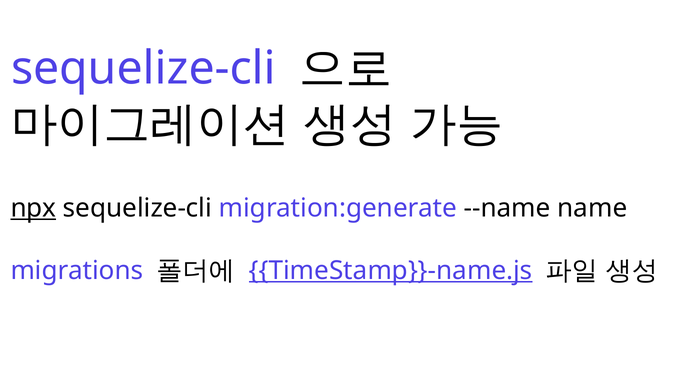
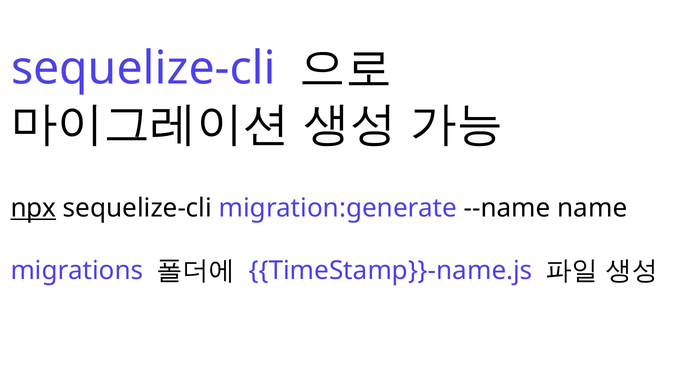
TimeStamp}}-name.js underline: present -> none
